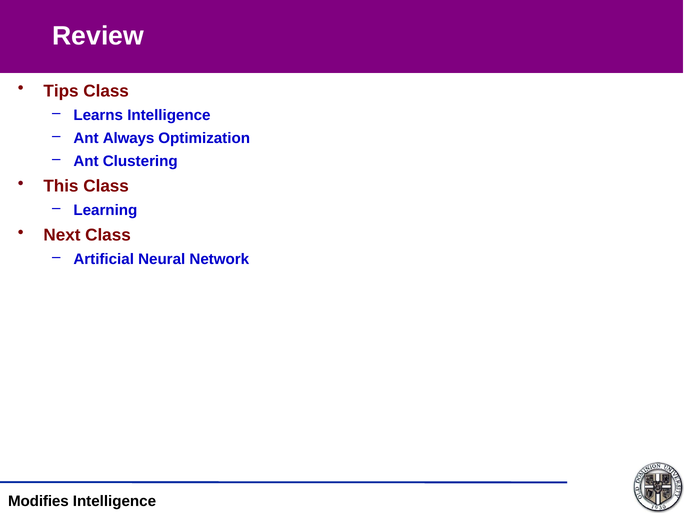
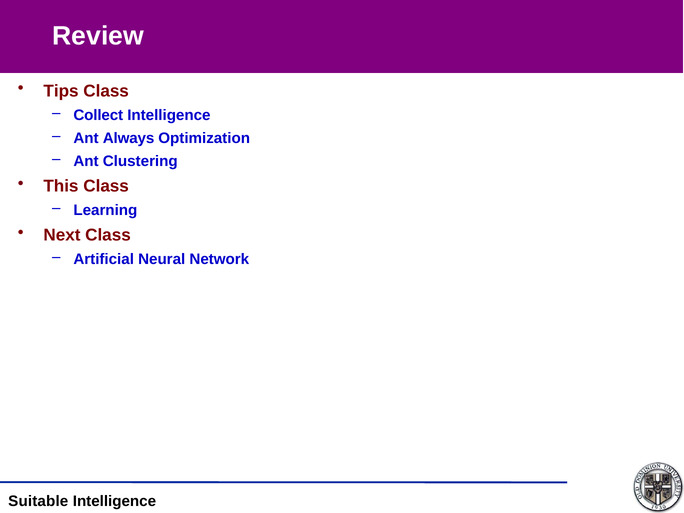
Learns: Learns -> Collect
Modifies: Modifies -> Suitable
